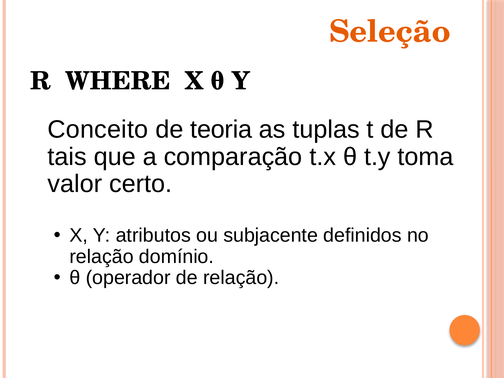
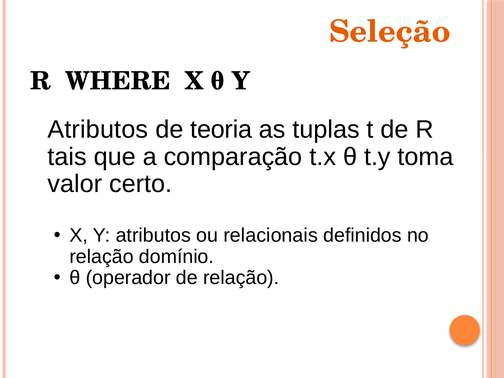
Conceito at (98, 130): Conceito -> Atributos
subjacente: subjacente -> relacionais
